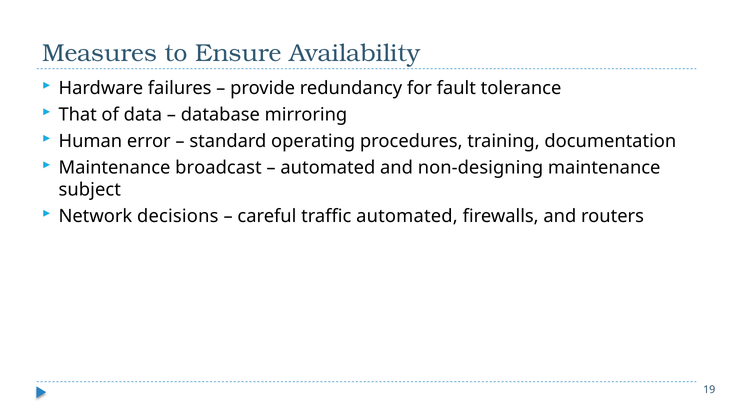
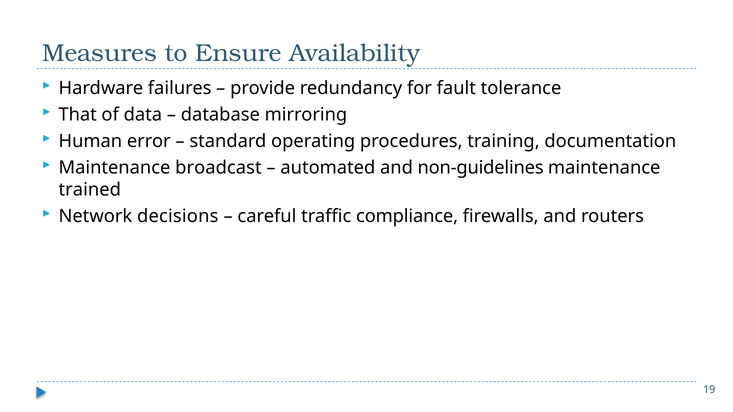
non-designing: non-designing -> non-guidelines
subject: subject -> trained
traffic automated: automated -> compliance
